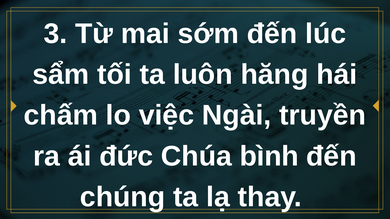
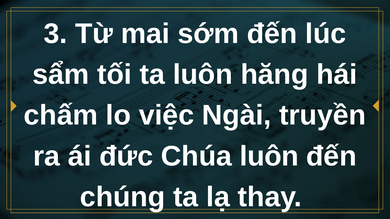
Chúa bình: bình -> luôn
